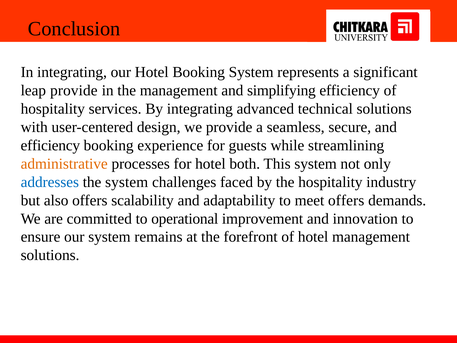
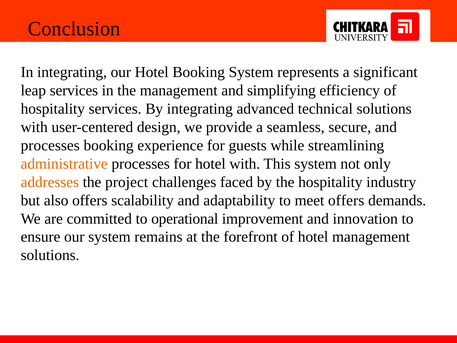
leap provide: provide -> services
efficiency at (50, 145): efficiency -> processes
hotel both: both -> with
addresses colour: blue -> orange
the system: system -> project
